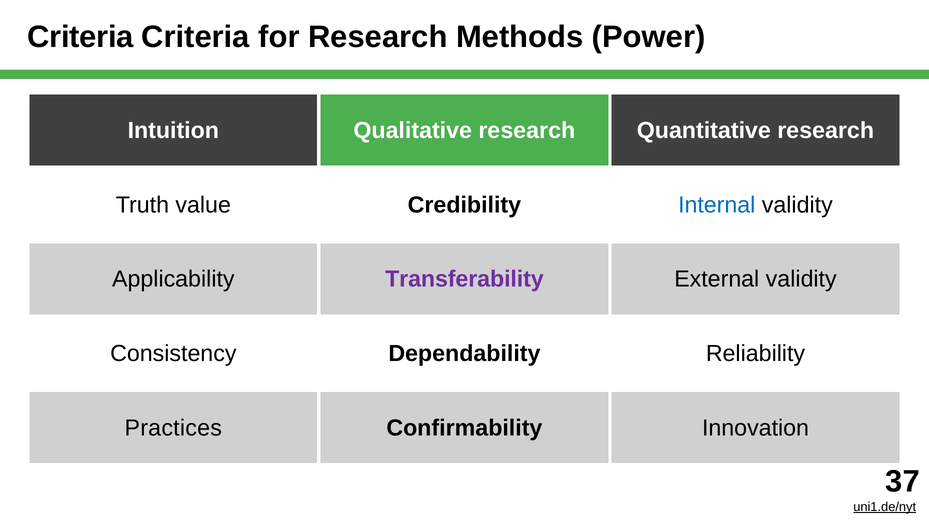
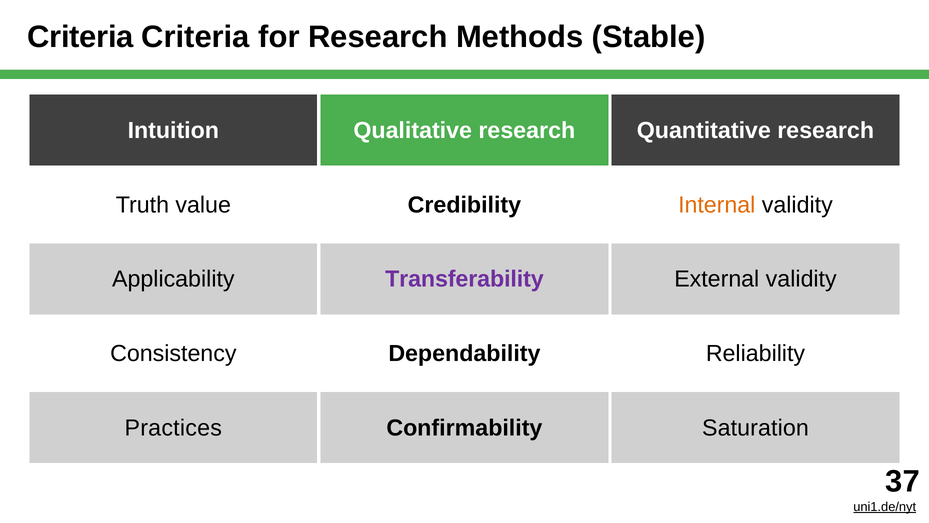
Power: Power -> Stable
Internal colour: blue -> orange
Innovation: Innovation -> Saturation
